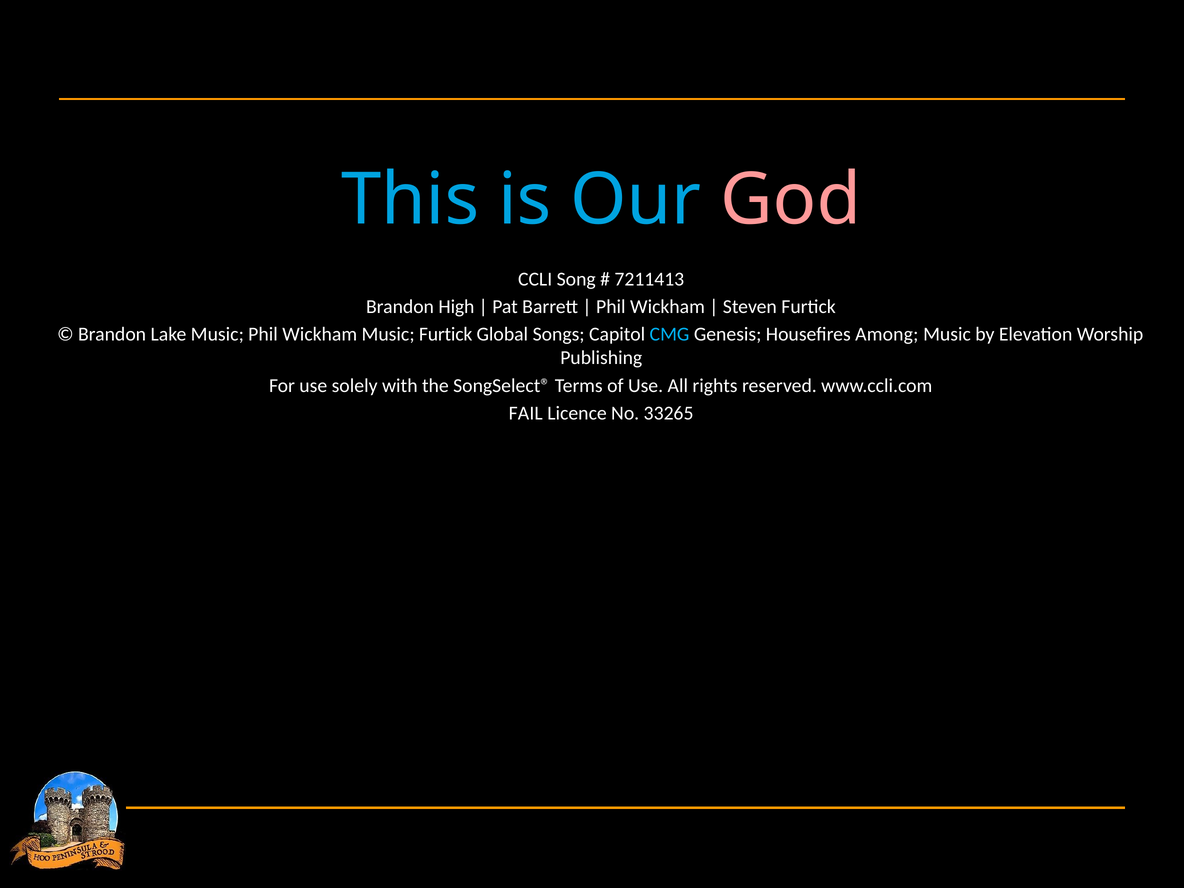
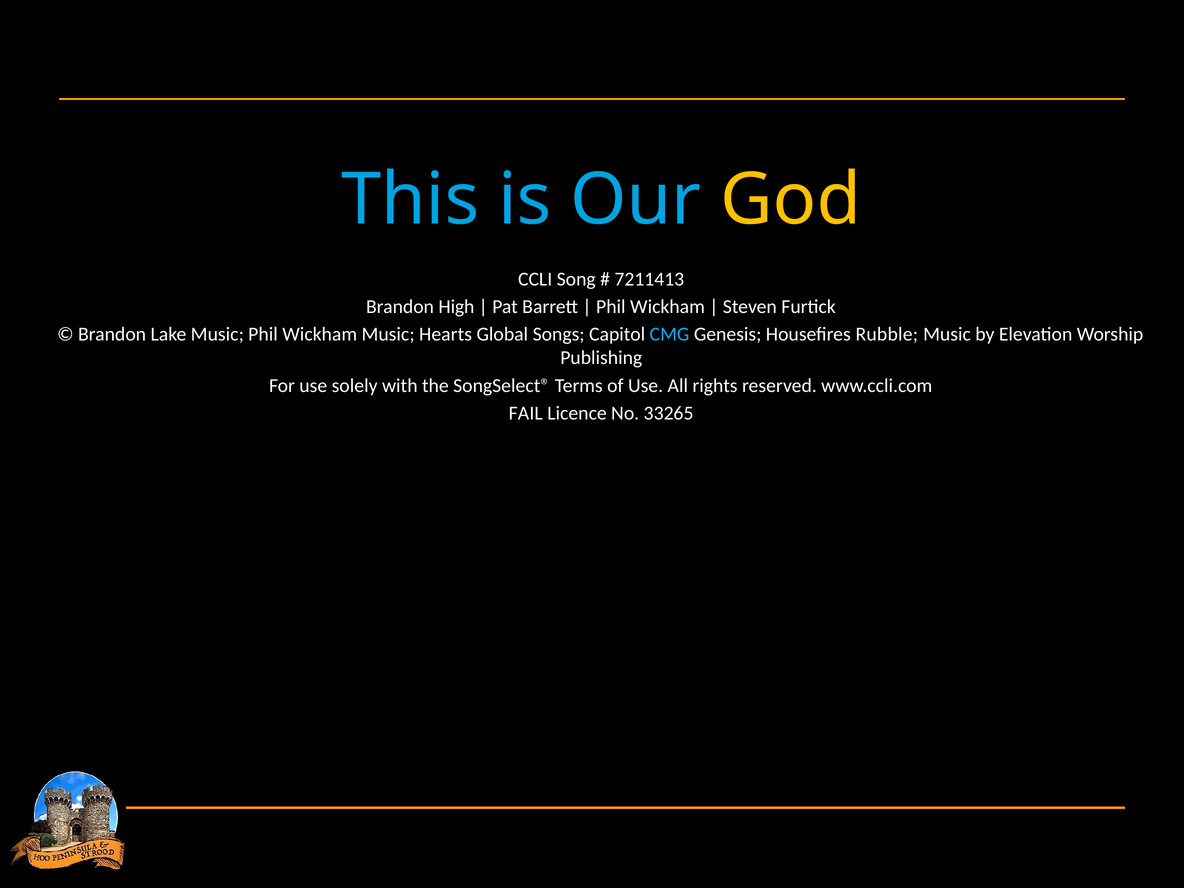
God colour: pink -> yellow
Music Furtick: Furtick -> Hearts
Among: Among -> Rubble
